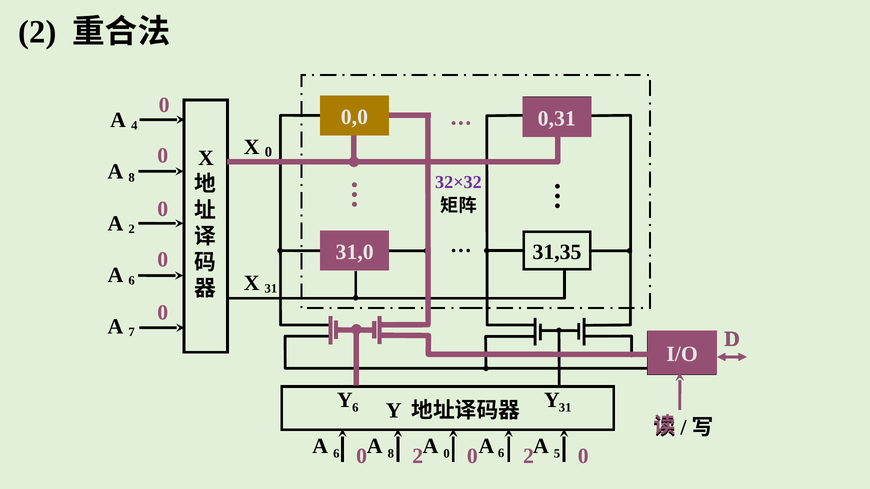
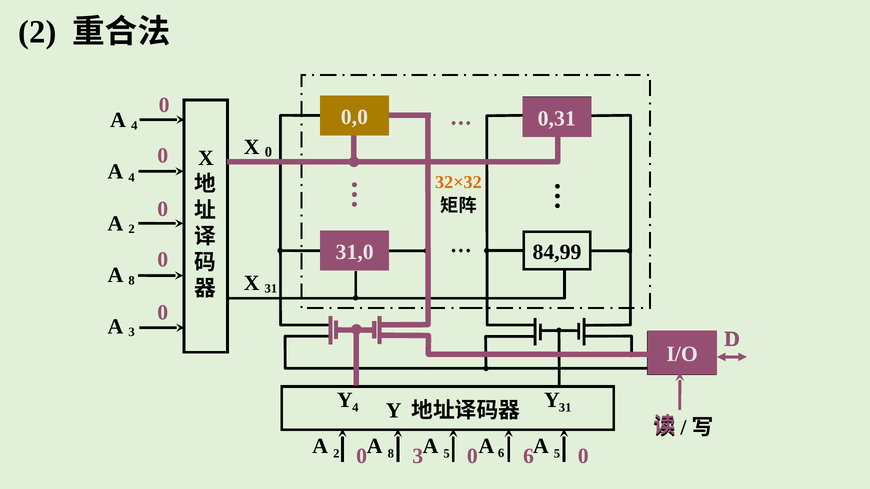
8 at (132, 177): 8 -> 4
32×32 colour: purple -> orange
31,35: 31,35 -> 84,99
6 at (132, 281): 6 -> 8
A 7: 7 -> 3
Y 6: 6 -> 4
6 at (336, 454): 6 -> 2
8 A 0: 0 -> 5
2 at (418, 456): 2 -> 3
2 at (528, 456): 2 -> 6
